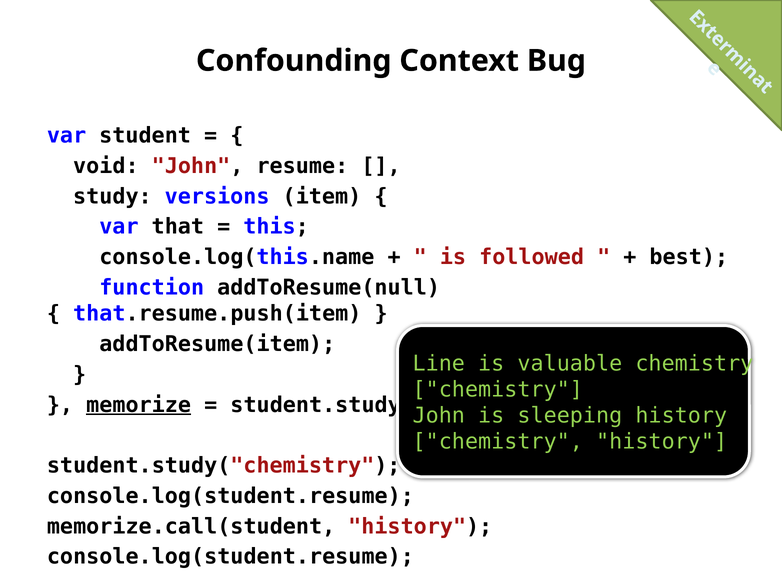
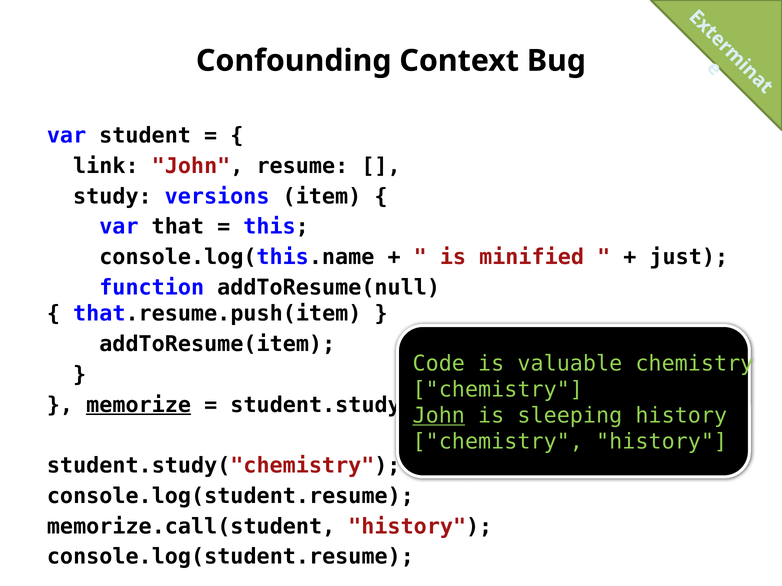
void: void -> link
followed: followed -> minified
best: best -> just
Line: Line -> Code
John at (439, 416) underline: none -> present
